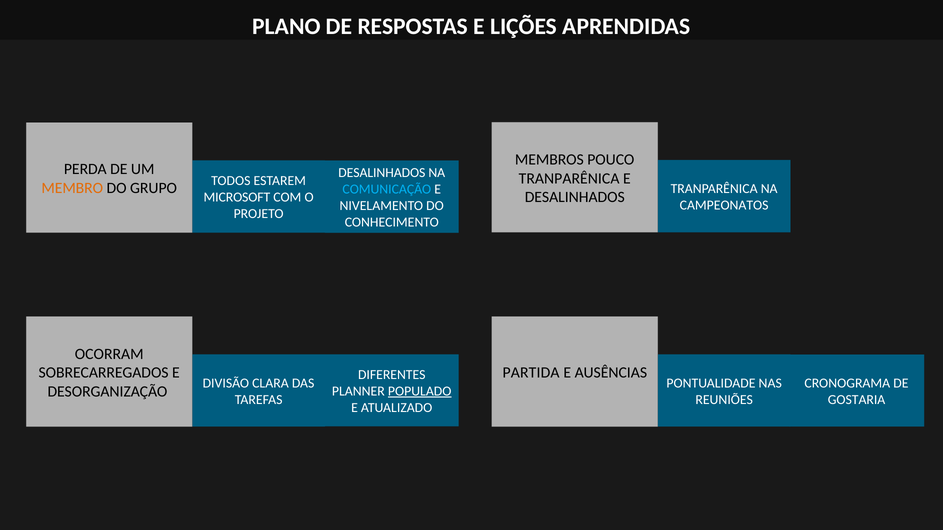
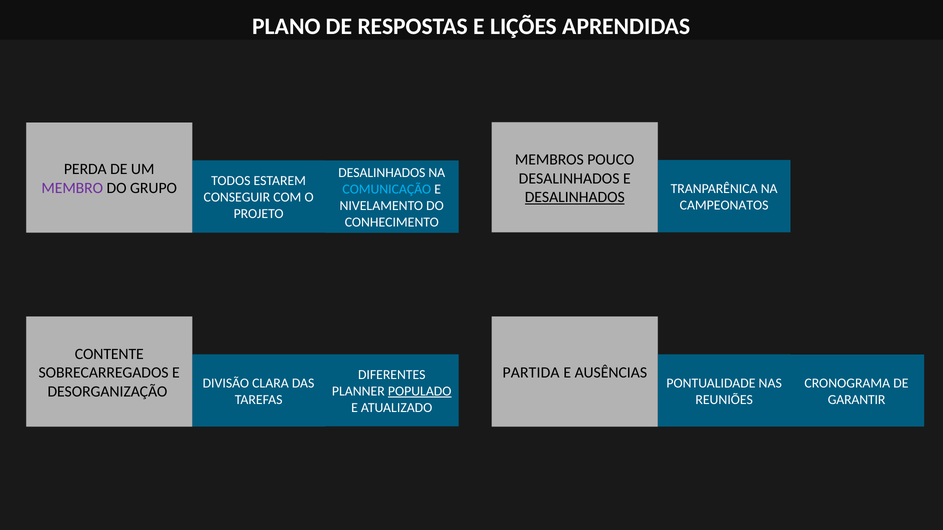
TRANPARÊNICA at (569, 179): TRANPARÊNICA -> DESALINHADOS
MEMBRO colour: orange -> purple
DESALINHADOS at (575, 197) underline: none -> present
MICROSOFT: MICROSOFT -> CONSEGUIR
OCORRAM: OCORRAM -> CONTENTE
GOSTARIA: GOSTARIA -> GARANTIR
